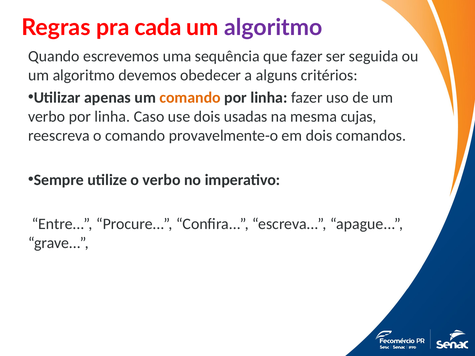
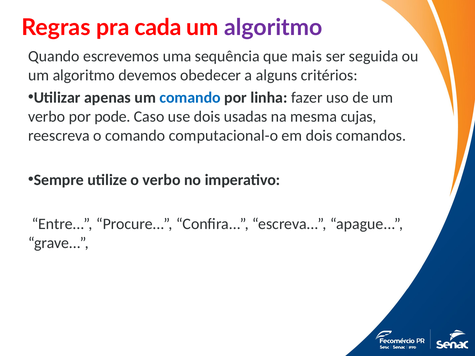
que fazer: fazer -> mais
comando at (190, 98) colour: orange -> blue
verbo por linha: linha -> pode
provavelmente-o: provavelmente-o -> computacional-o
